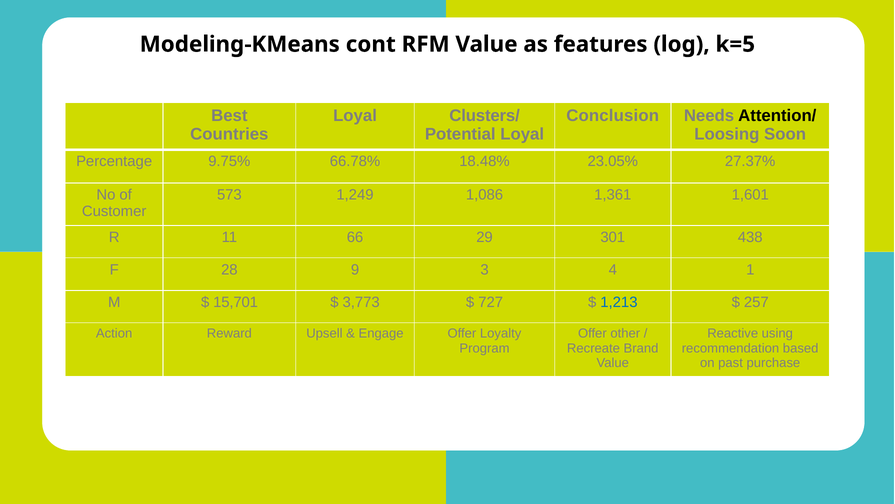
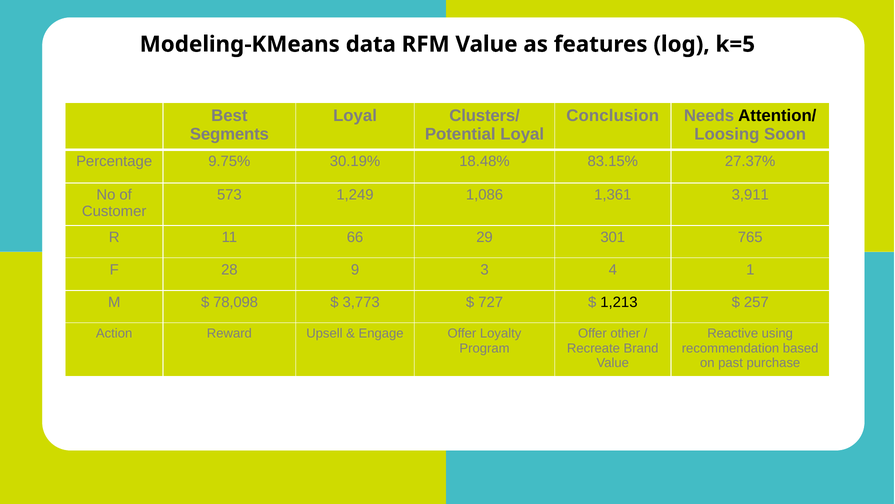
cont: cont -> data
Countries: Countries -> Segments
66.78%: 66.78% -> 30.19%
23.05%: 23.05% -> 83.15%
1,601: 1,601 -> 3,911
438: 438 -> 765
15,701: 15,701 -> 78,098
1,213 colour: blue -> black
